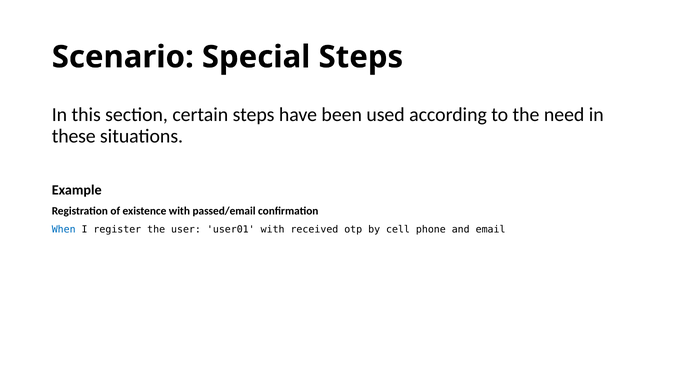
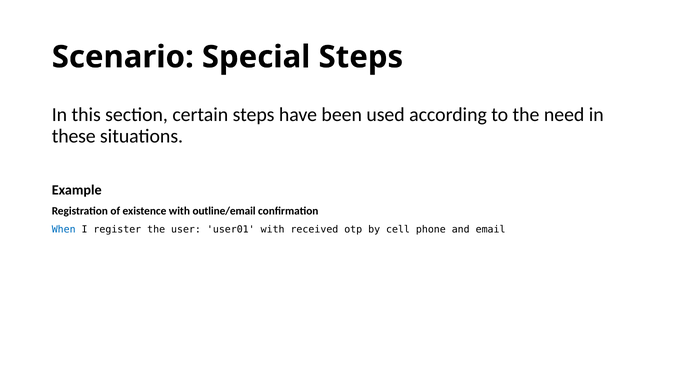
passed/email: passed/email -> outline/email
